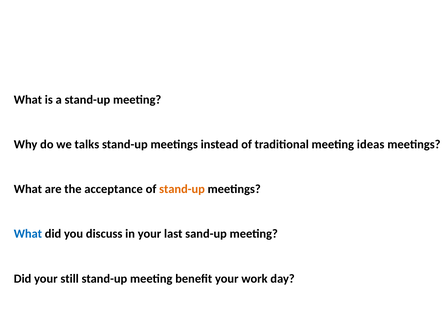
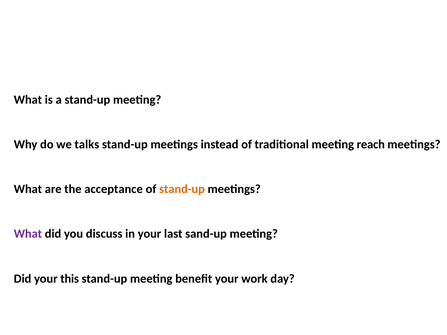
ideas: ideas -> reach
What at (28, 234) colour: blue -> purple
still: still -> this
